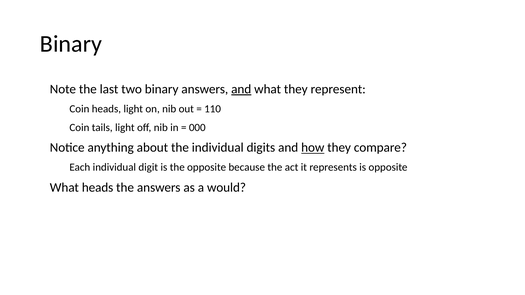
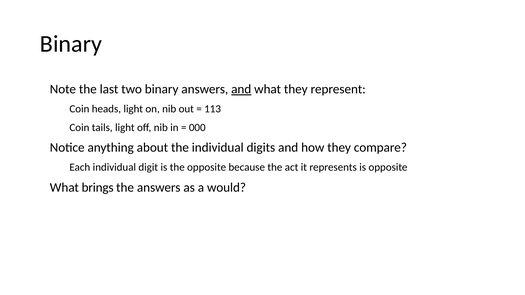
110: 110 -> 113
how underline: present -> none
What heads: heads -> brings
